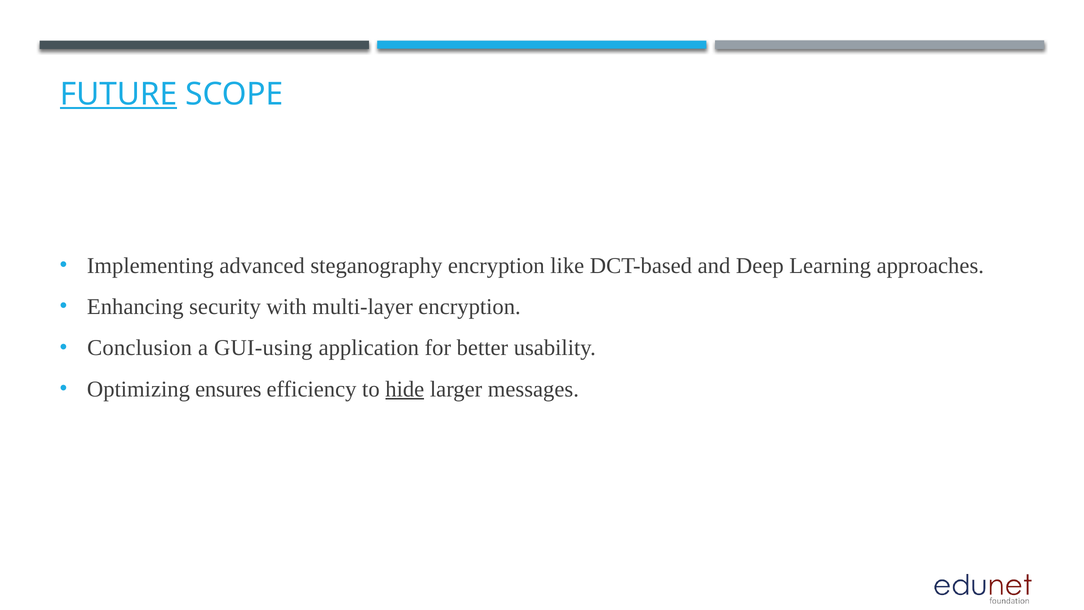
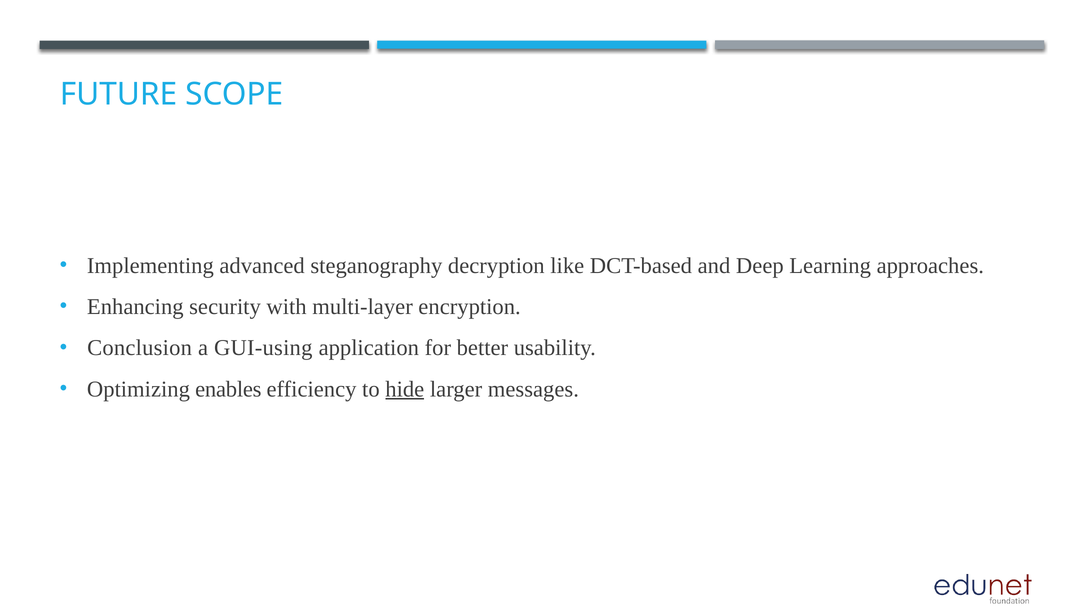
FUTURE underline: present -> none
steganography encryption: encryption -> decryption
ensures: ensures -> enables
